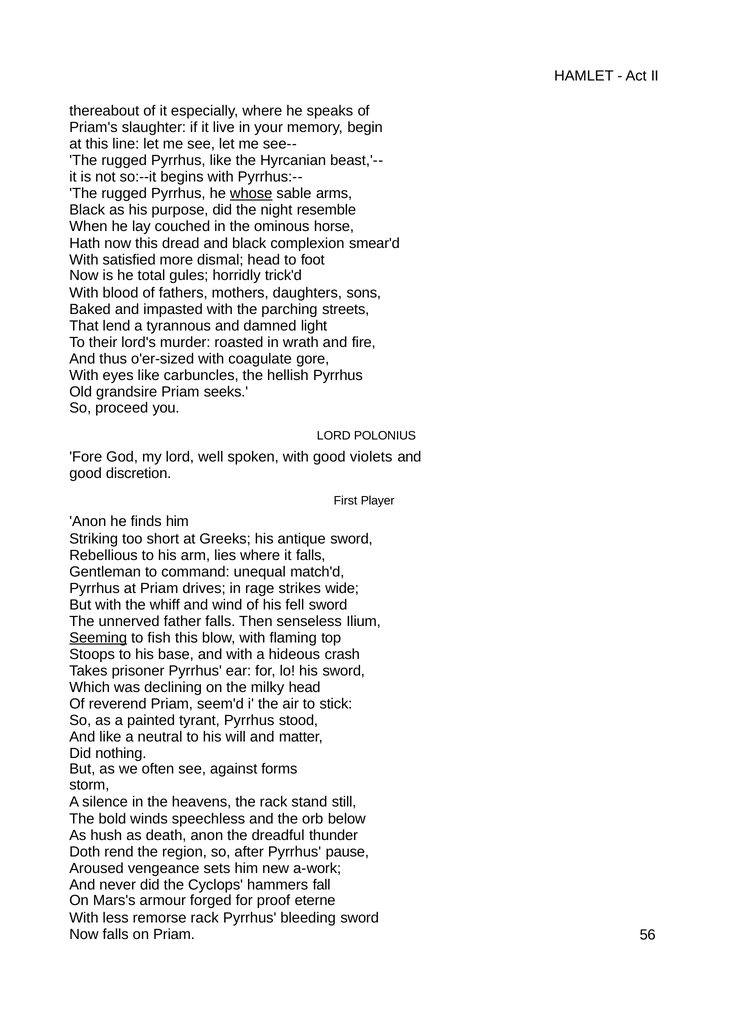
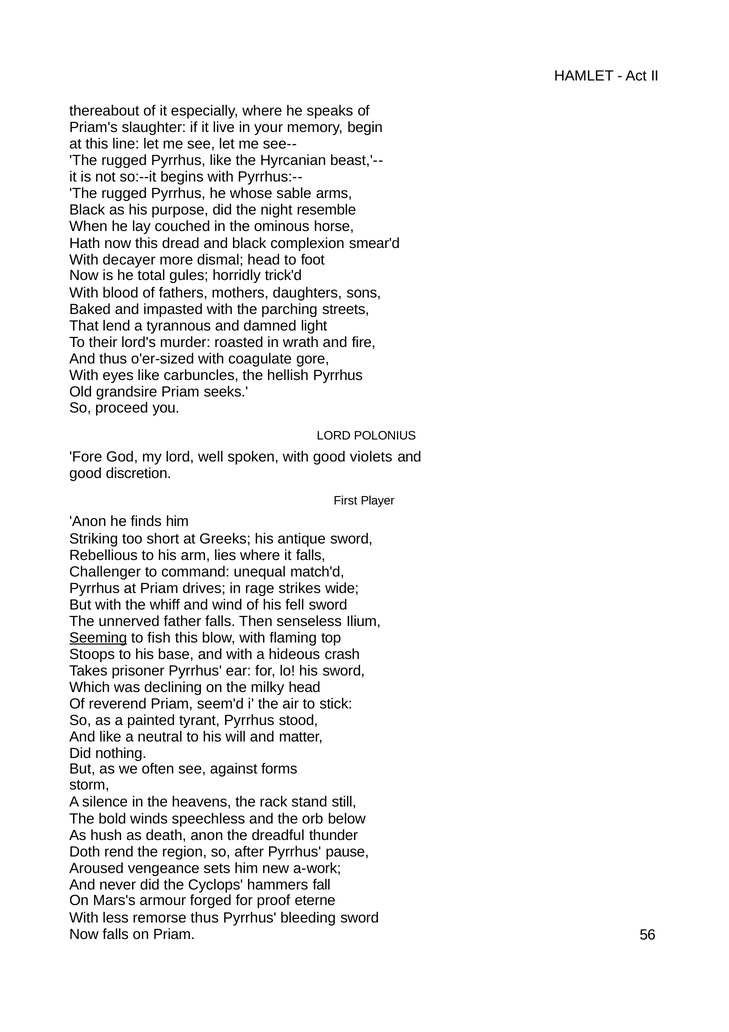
whose underline: present -> none
satisfied: satisfied -> decayer
Gentleman: Gentleman -> Challenger
remorse rack: rack -> thus
